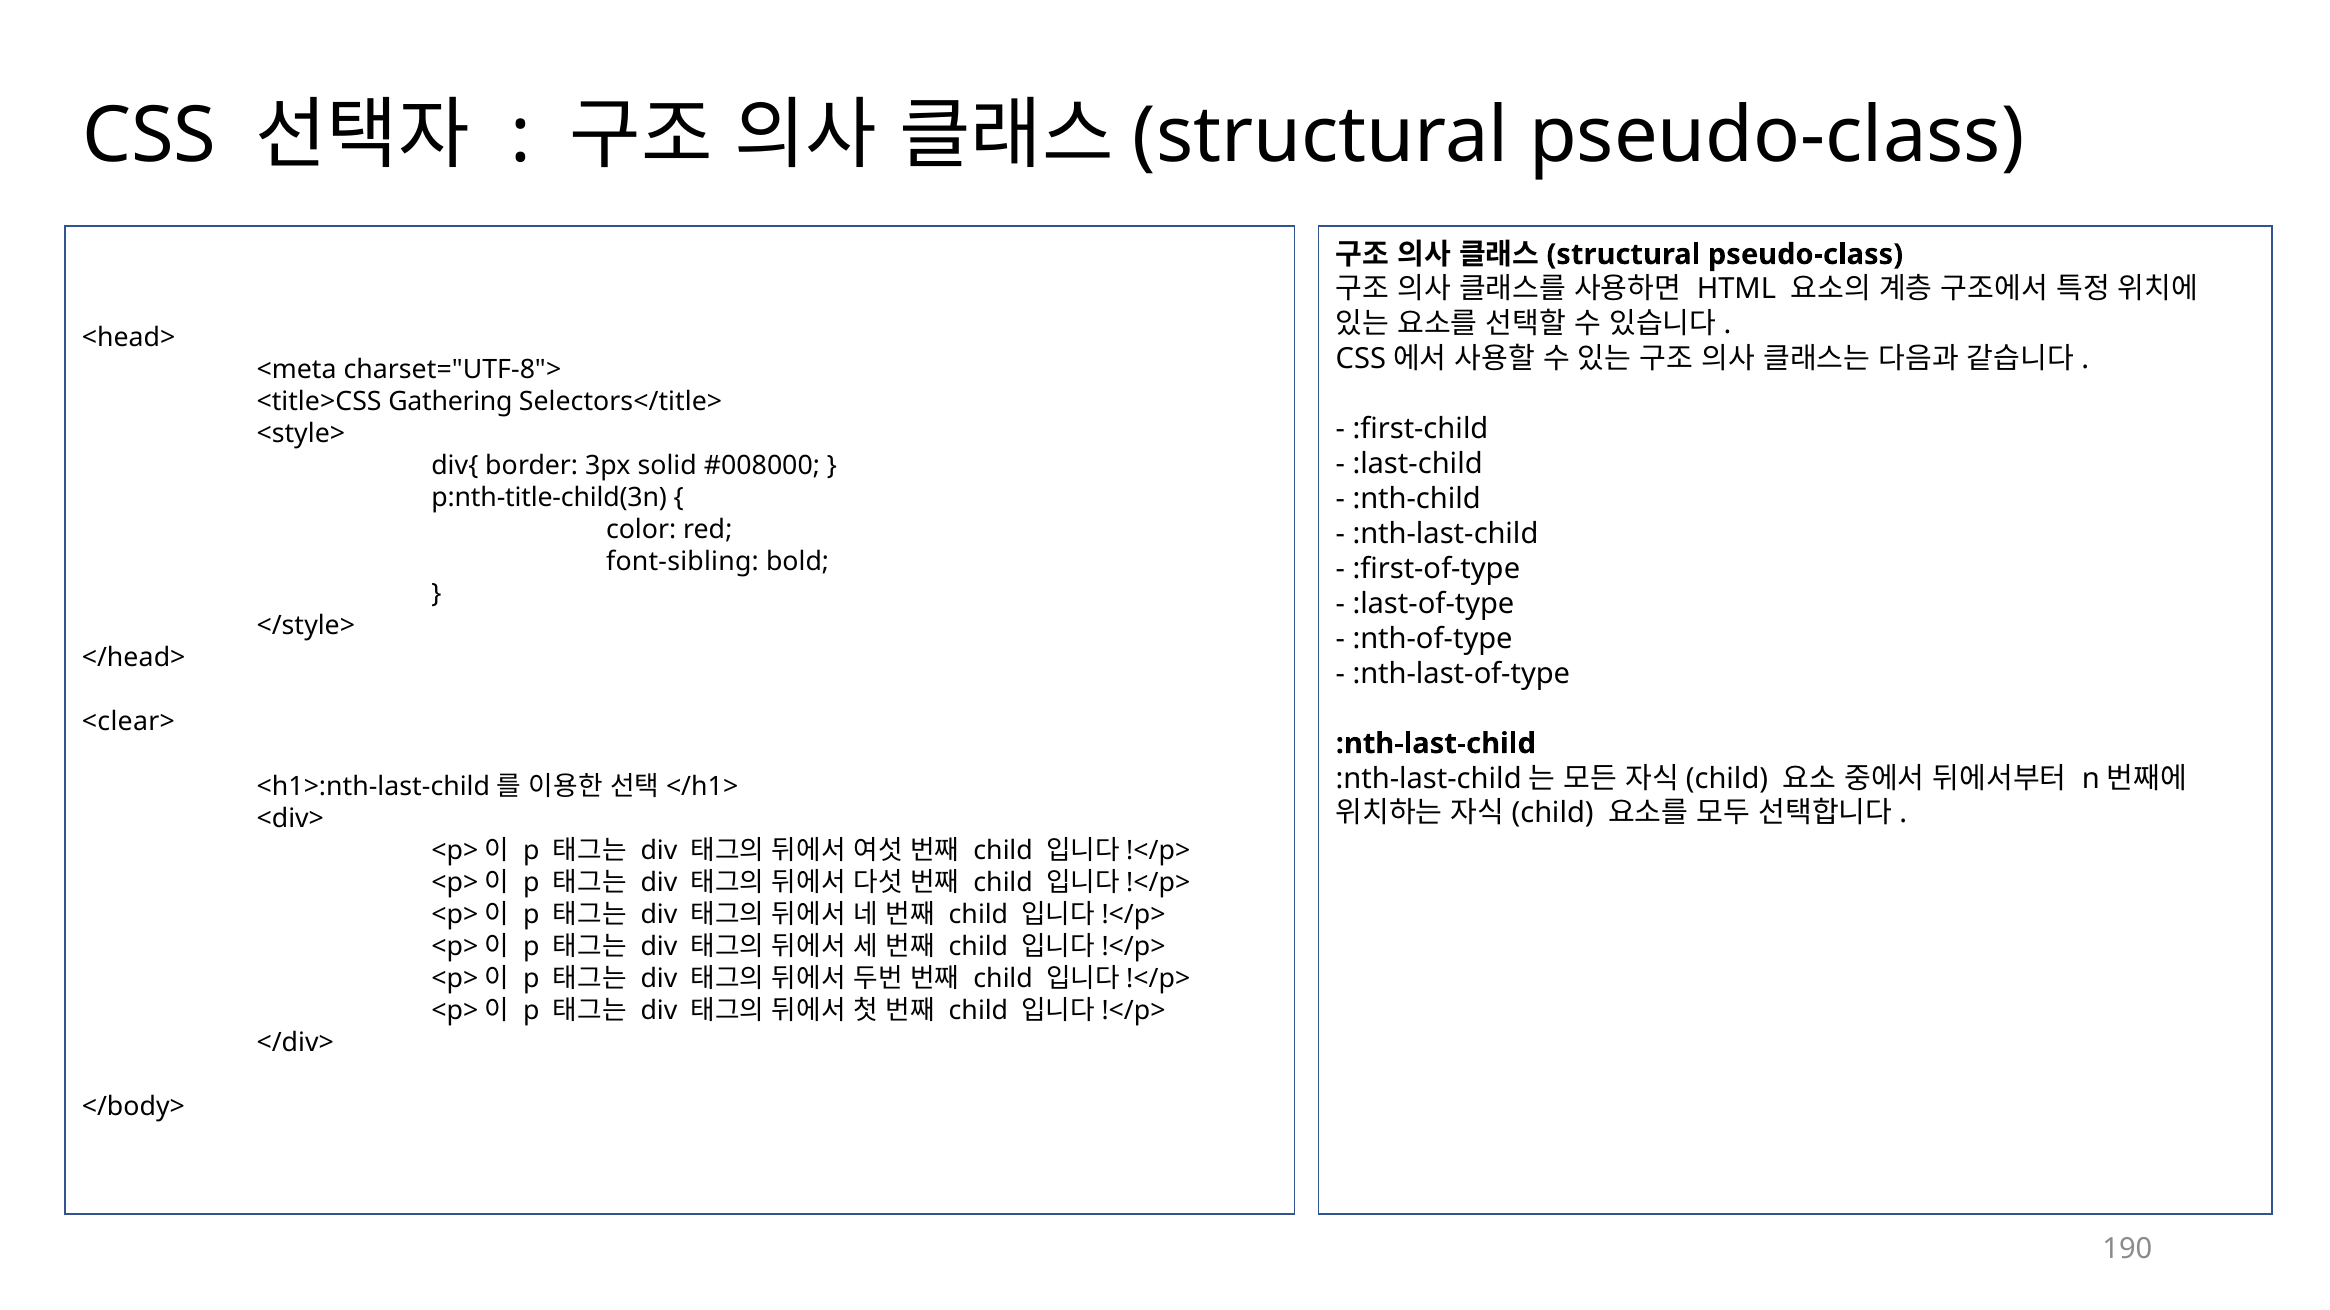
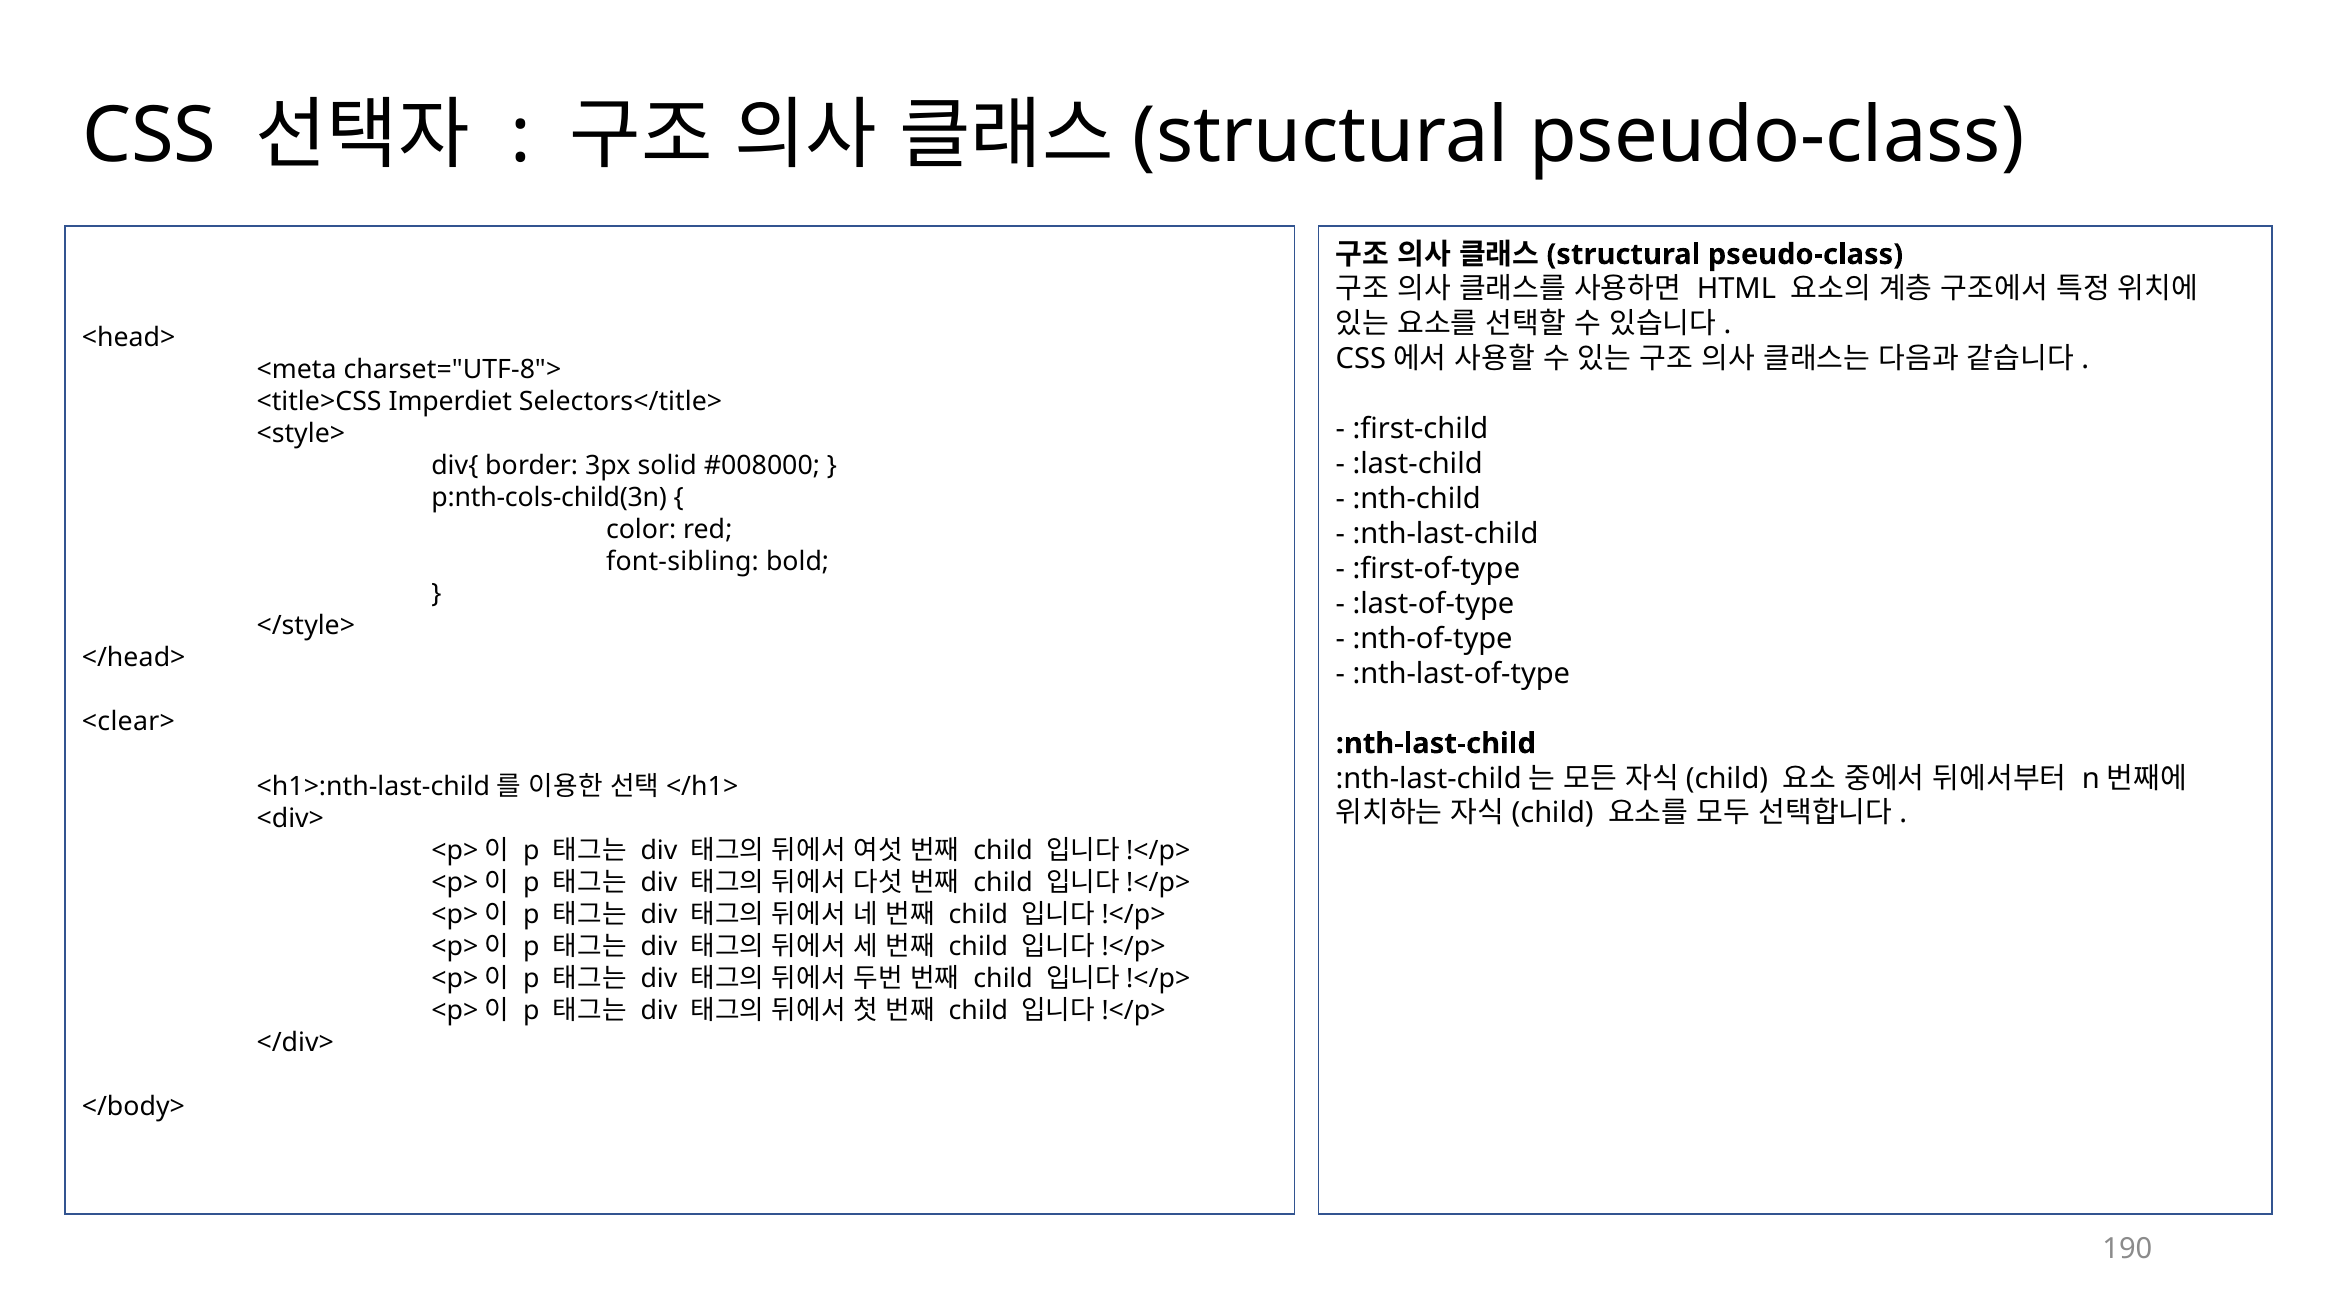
Gathering: Gathering -> Imperdiet
p:nth-title-child(3n: p:nth-title-child(3n -> p:nth-cols-child(3n
